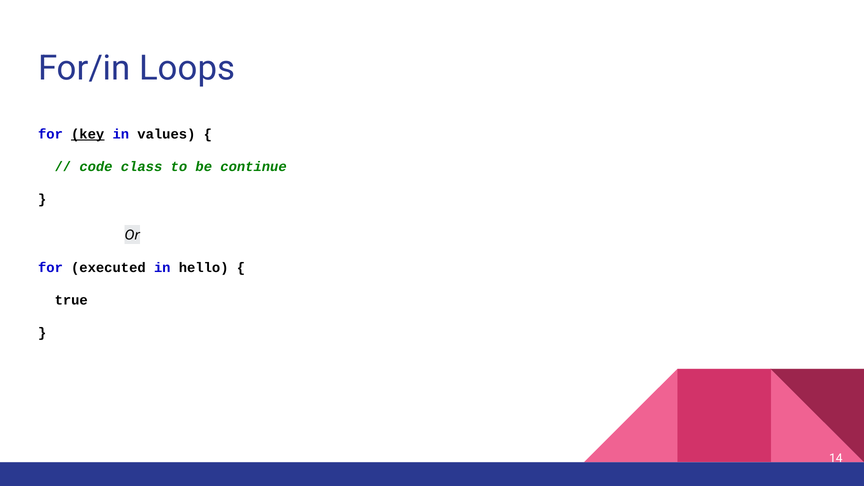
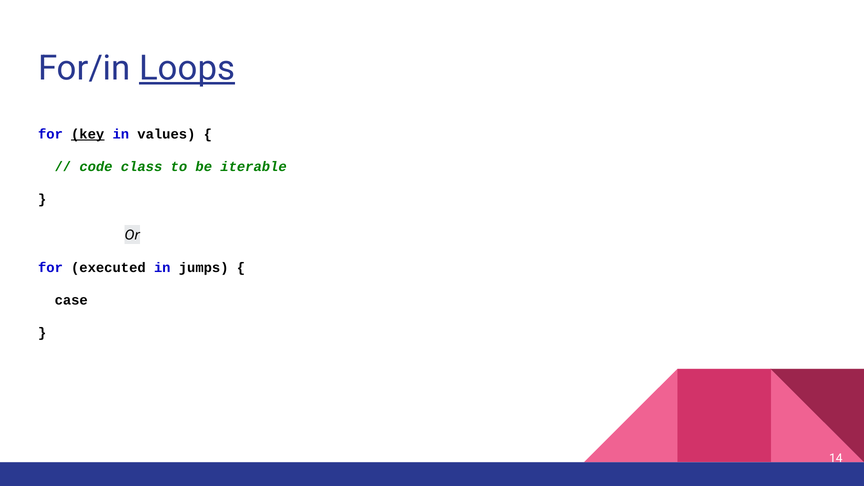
Loops underline: none -> present
continue: continue -> iterable
hello: hello -> jumps
true: true -> case
